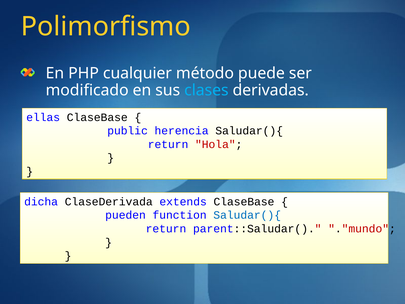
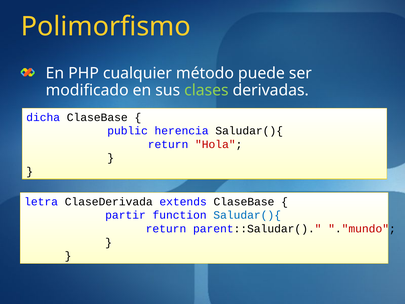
clases colour: light blue -> light green
ellas: ellas -> dicha
dicha: dicha -> letra
pueden: pueden -> partir
